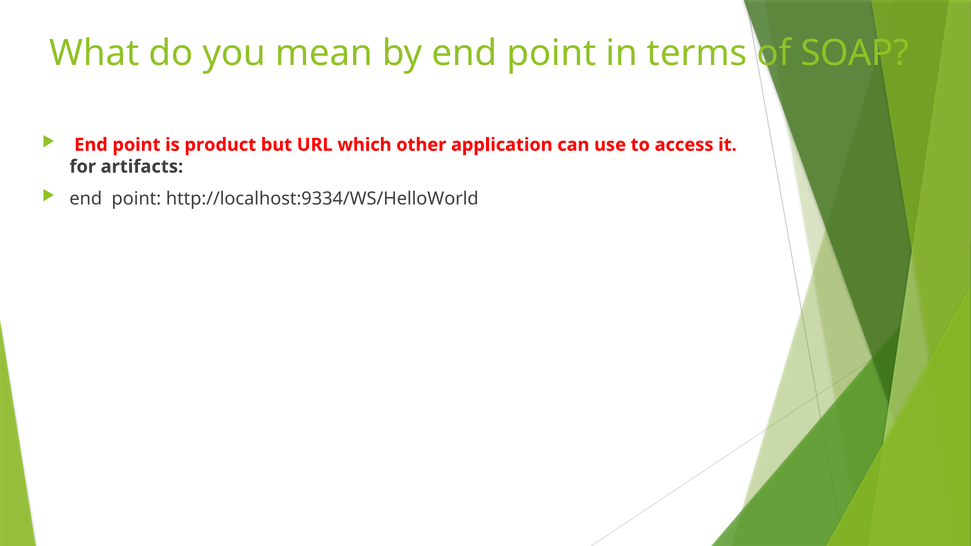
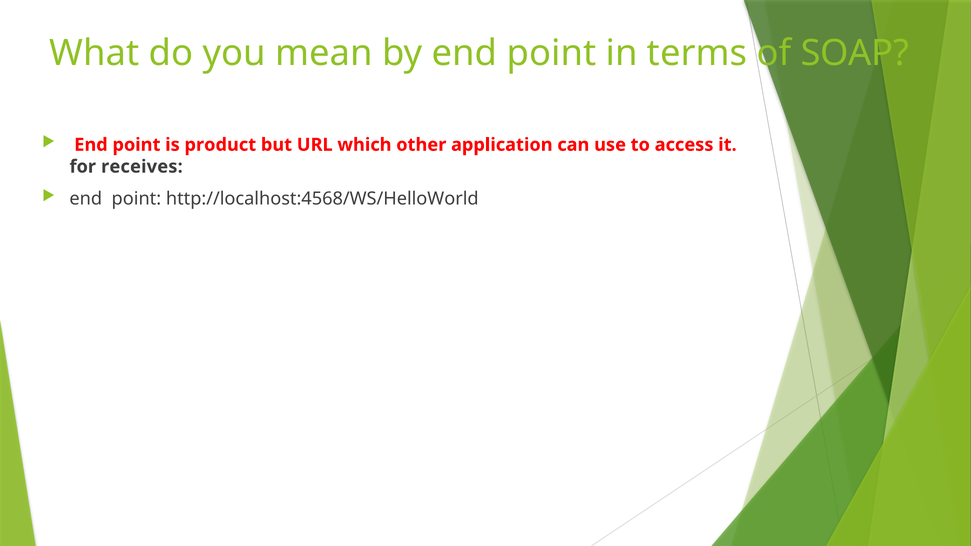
artifacts: artifacts -> receives
http://localhost:9334/WS/HelloWorld: http://localhost:9334/WS/HelloWorld -> http://localhost:4568/WS/HelloWorld
